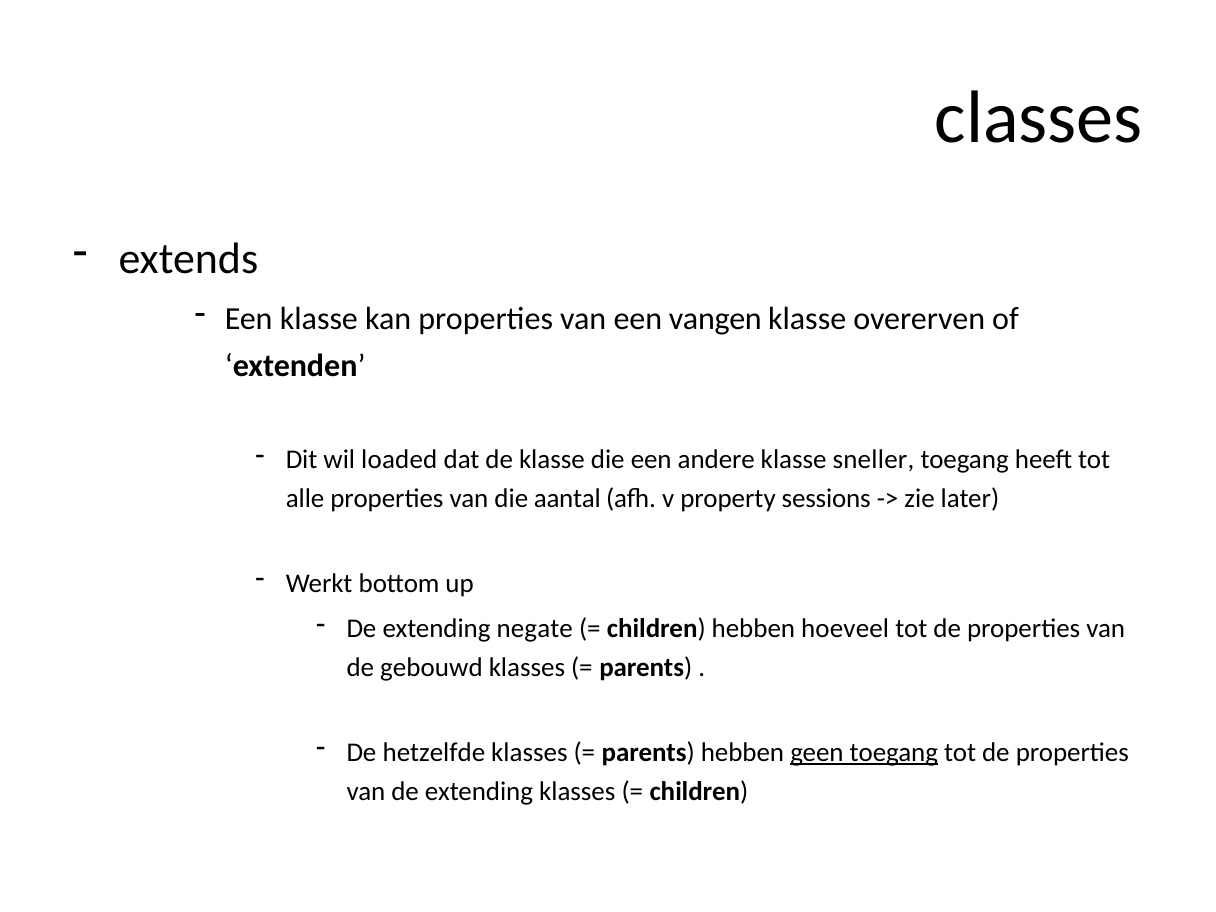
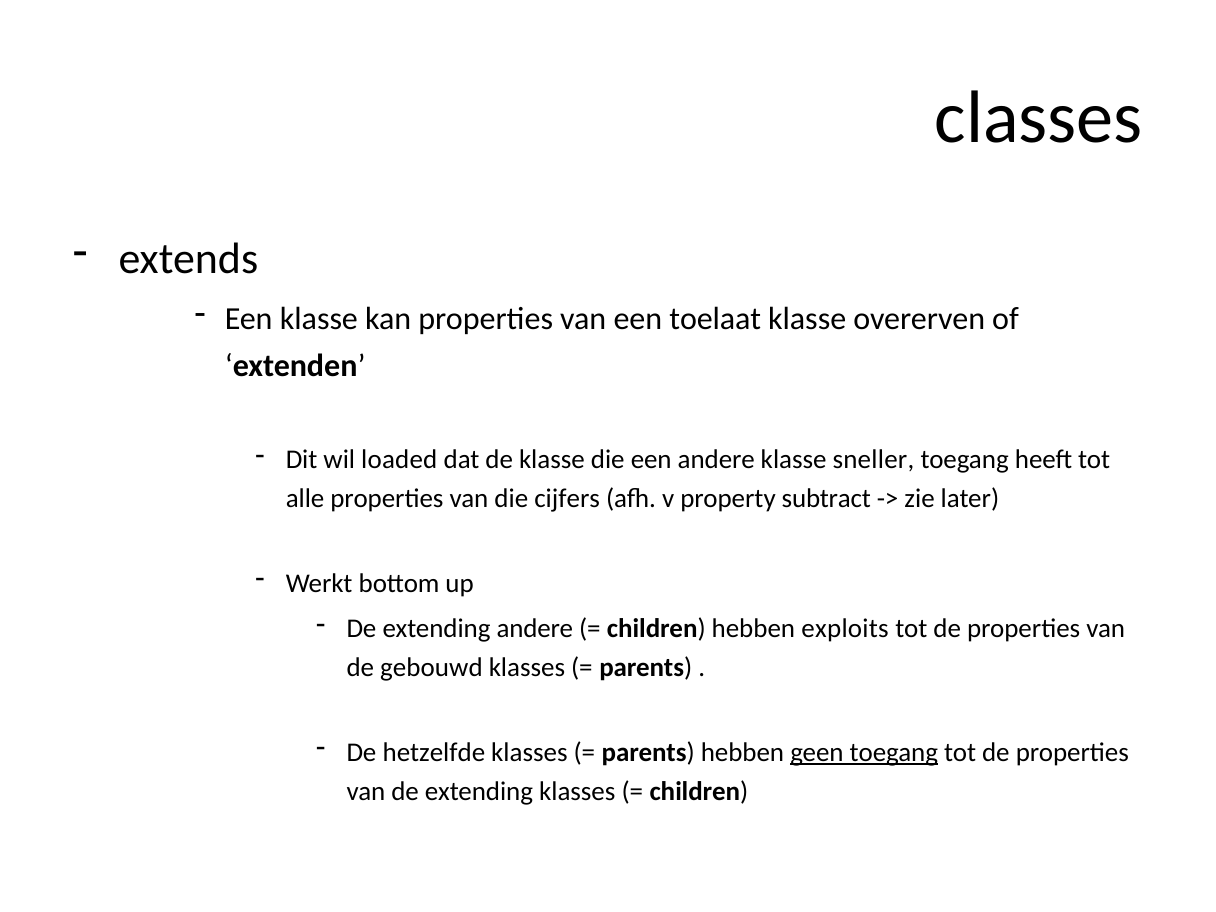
vangen: vangen -> toelaat
aantal: aantal -> cijfers
sessions: sessions -> subtract
extending negate: negate -> andere
hoeveel: hoeveel -> exploits
